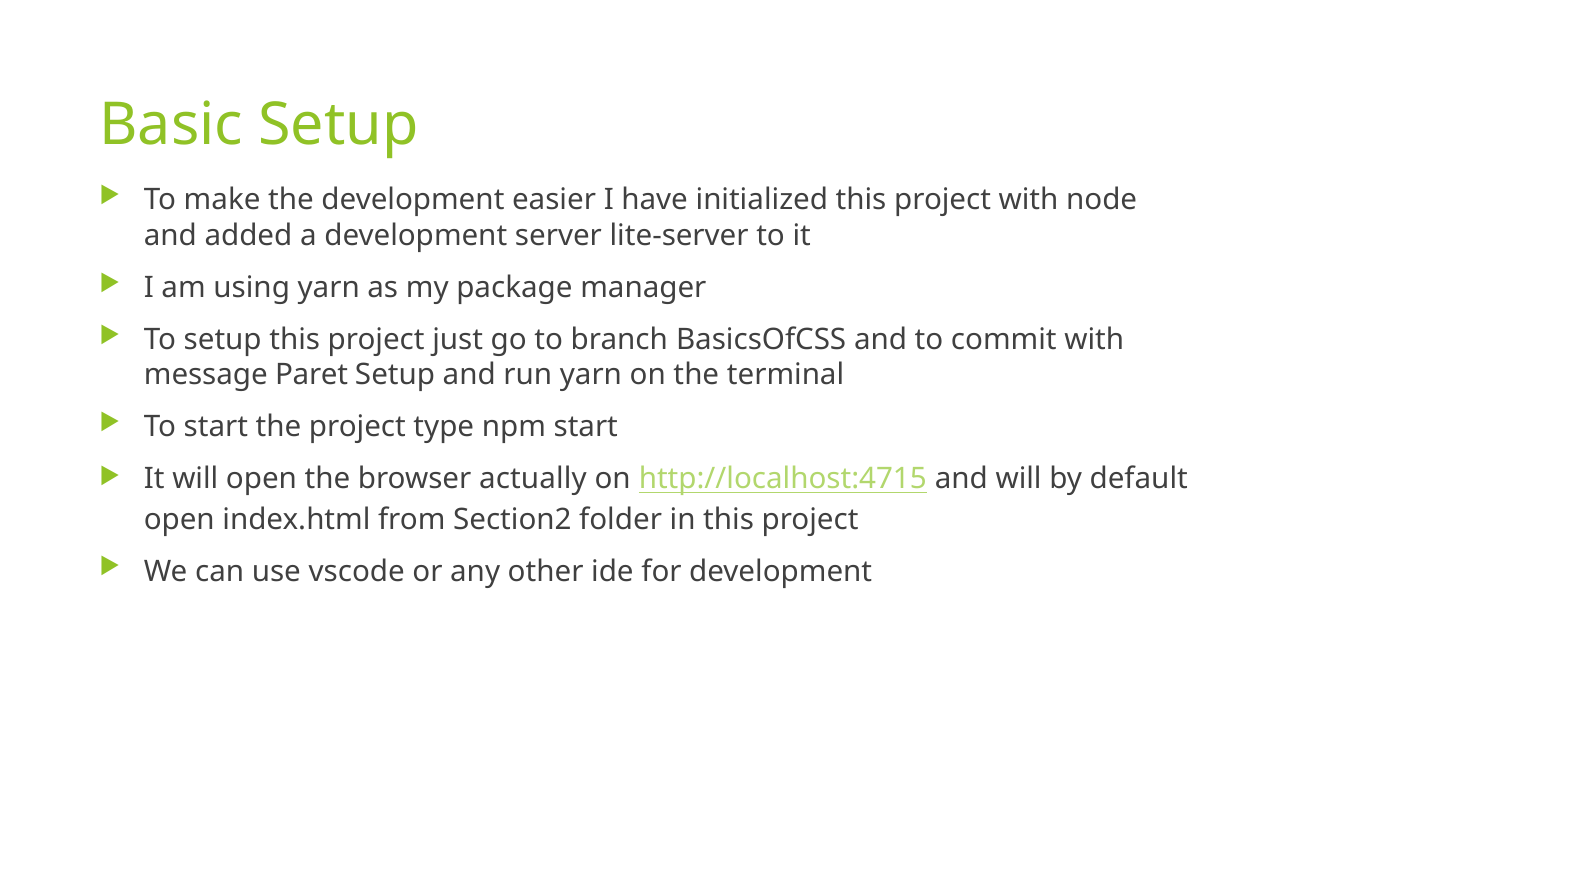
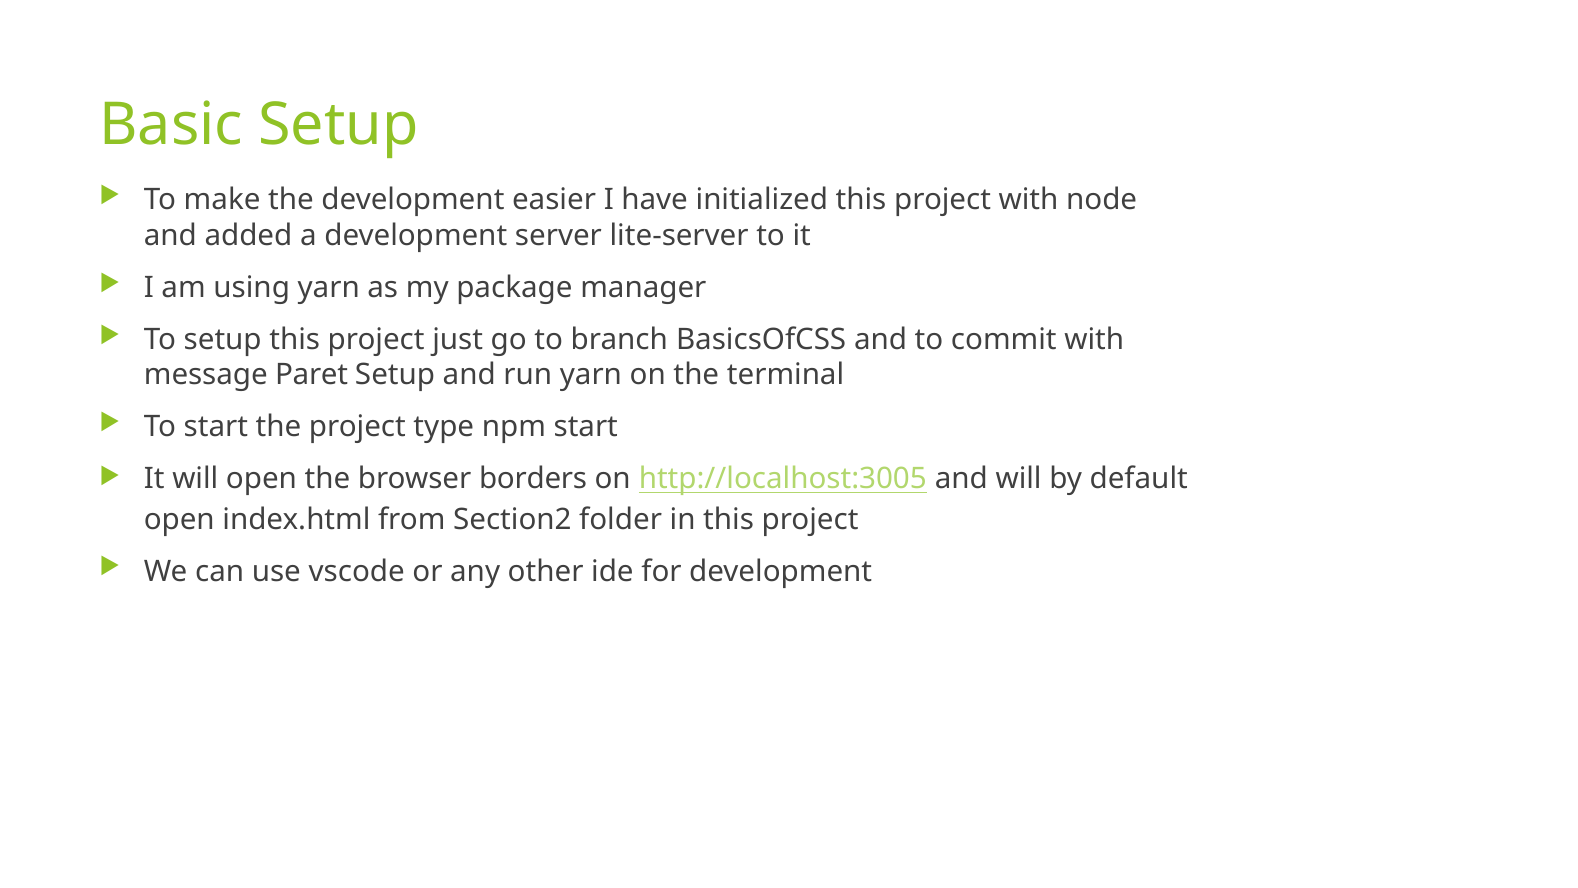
actually: actually -> borders
http://localhost:4715: http://localhost:4715 -> http://localhost:3005
